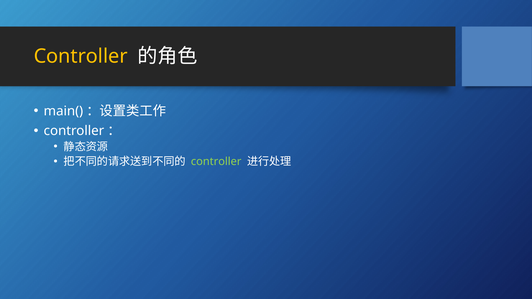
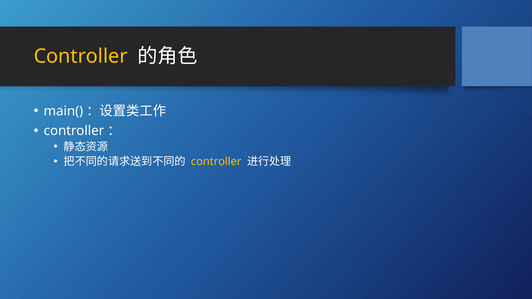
controller at (216, 162) colour: light green -> yellow
